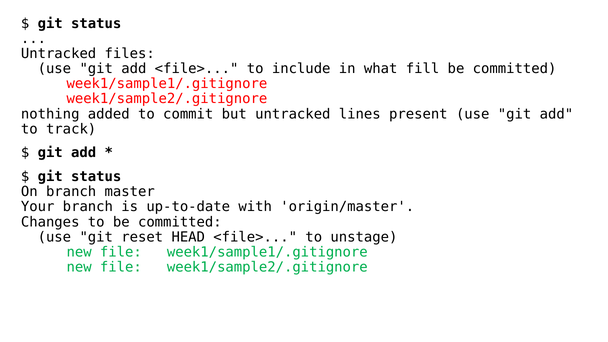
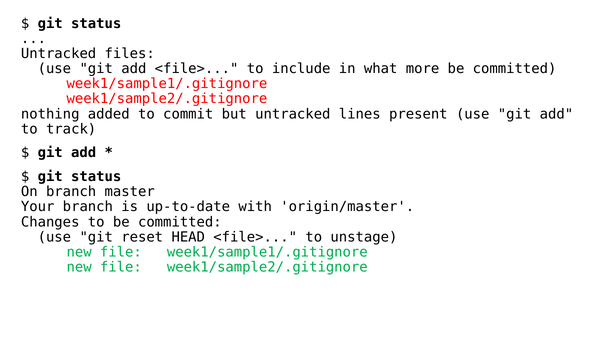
fill: fill -> more
